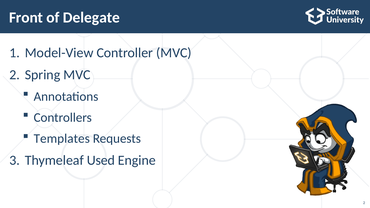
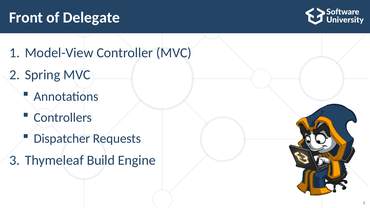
Templates: Templates -> Dispatcher
Used: Used -> Build
